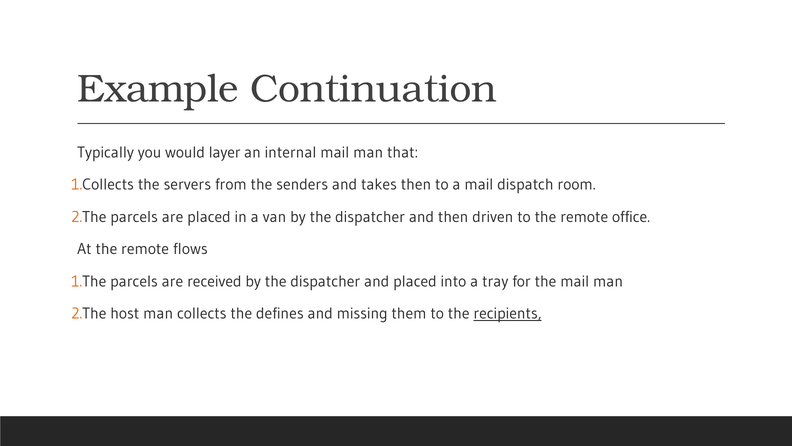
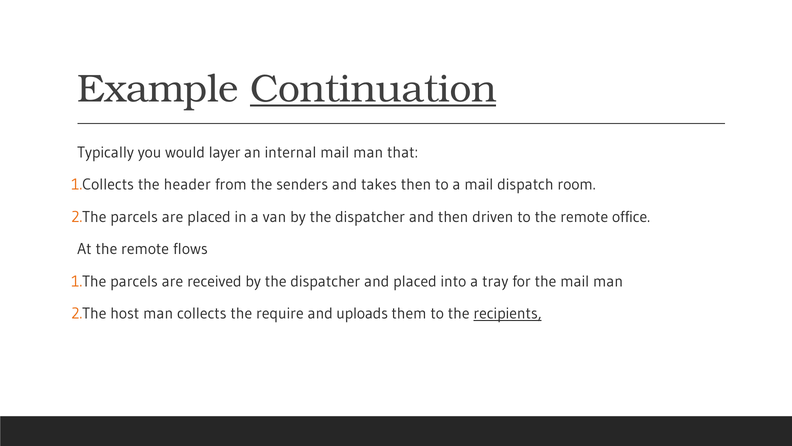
Continuation underline: none -> present
servers: servers -> header
defines: defines -> require
missing: missing -> uploads
